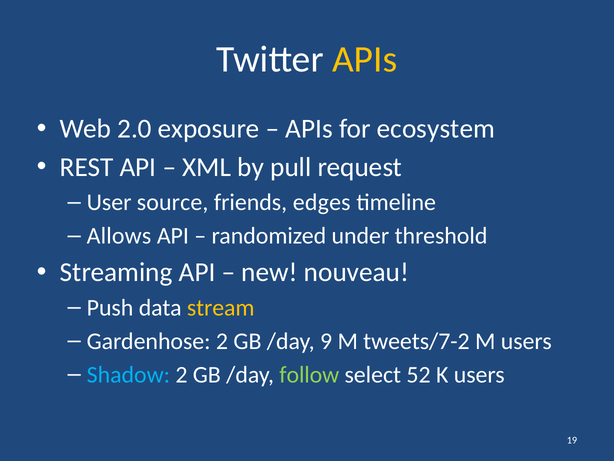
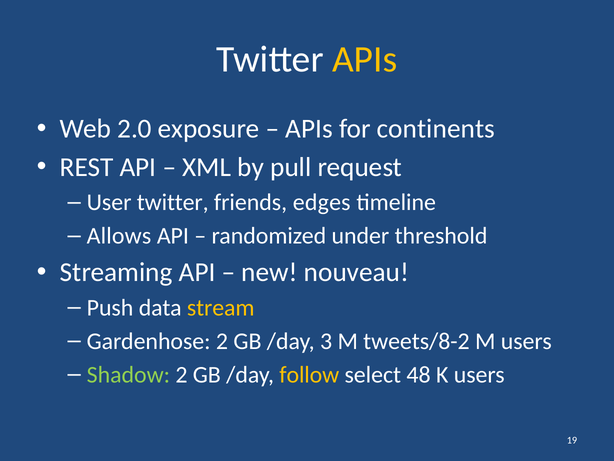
ecosystem: ecosystem -> continents
User source: source -> twitter
9: 9 -> 3
tweets/7-2: tweets/7-2 -> tweets/8-2
Shadow colour: light blue -> light green
follow colour: light green -> yellow
52: 52 -> 48
